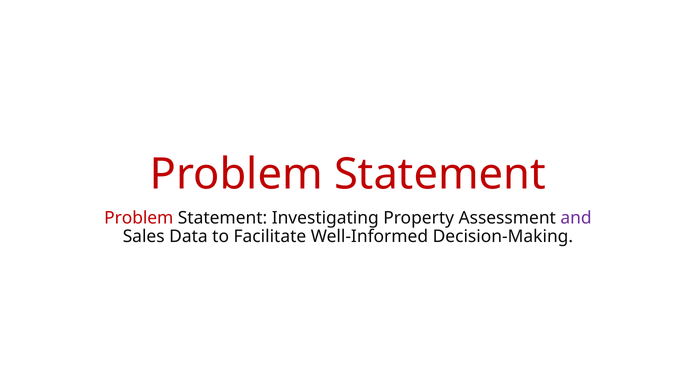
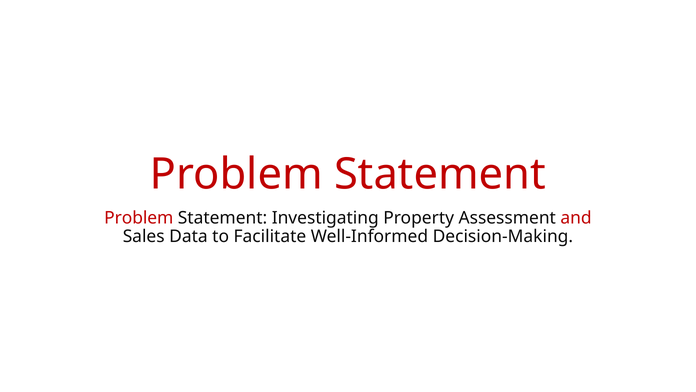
and colour: purple -> red
